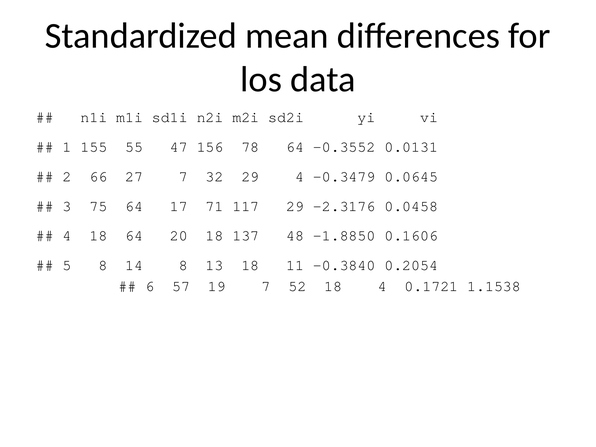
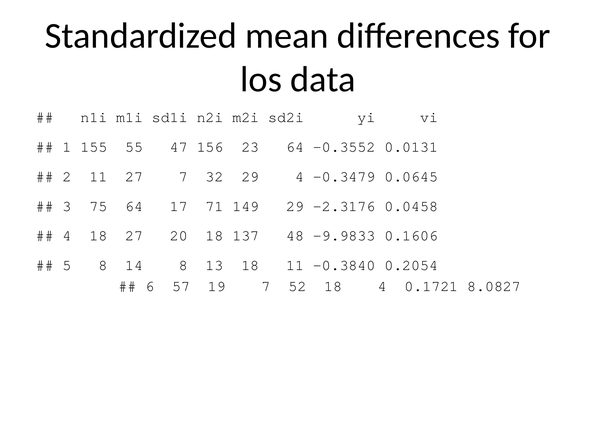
78: 78 -> 23
2 66: 66 -> 11
117: 117 -> 149
18 64: 64 -> 27
-1.8850: -1.8850 -> -9.9833
1.1538: 1.1538 -> 8.0827
